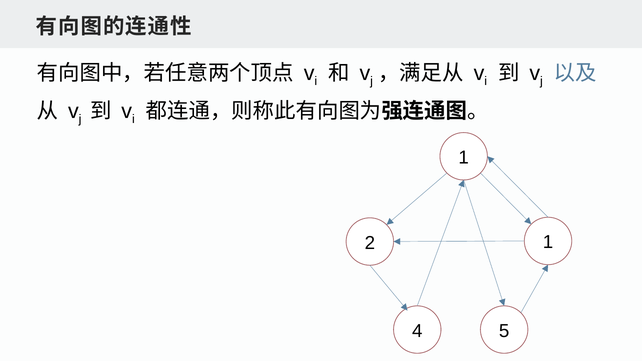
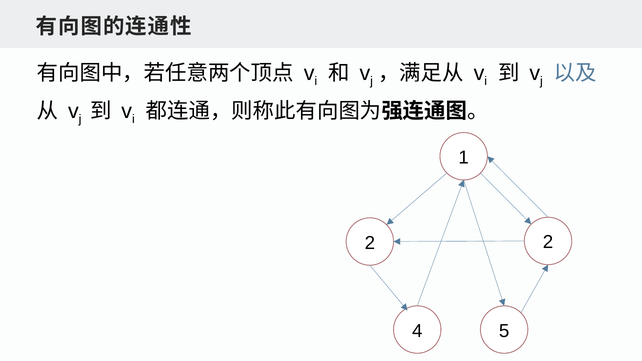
2 1: 1 -> 2
